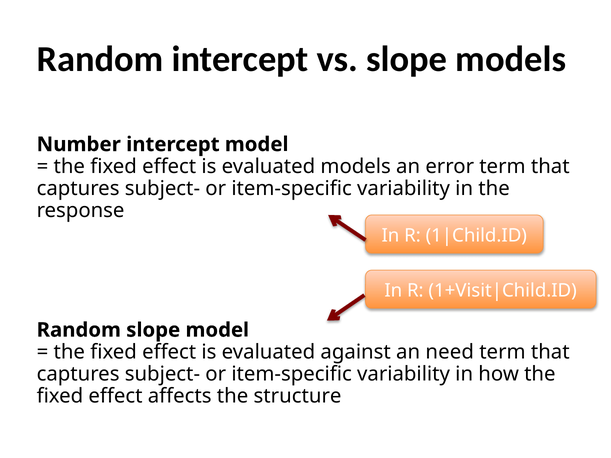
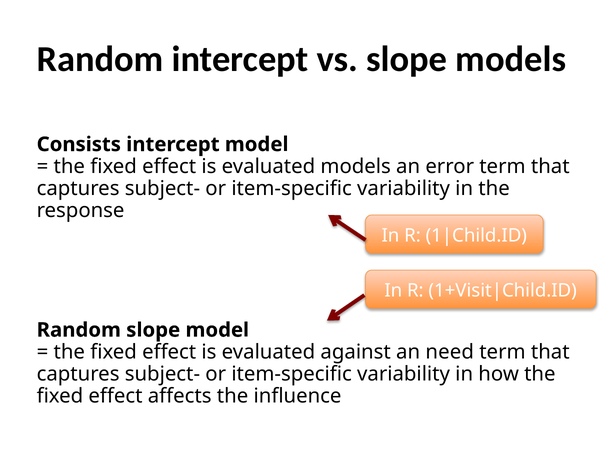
Number: Number -> Consists
structure: structure -> influence
